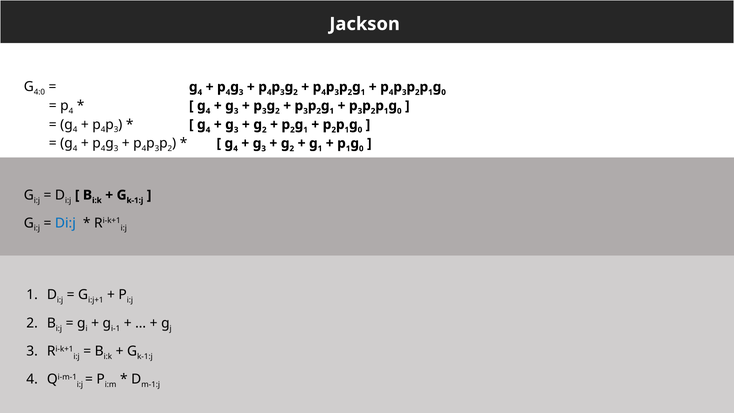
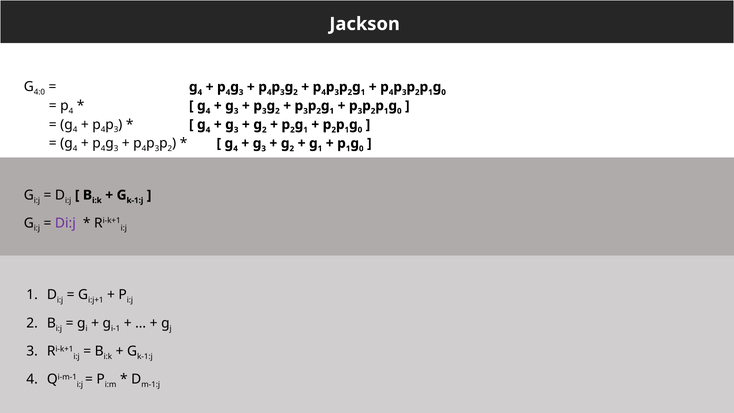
Di:j colour: blue -> purple
